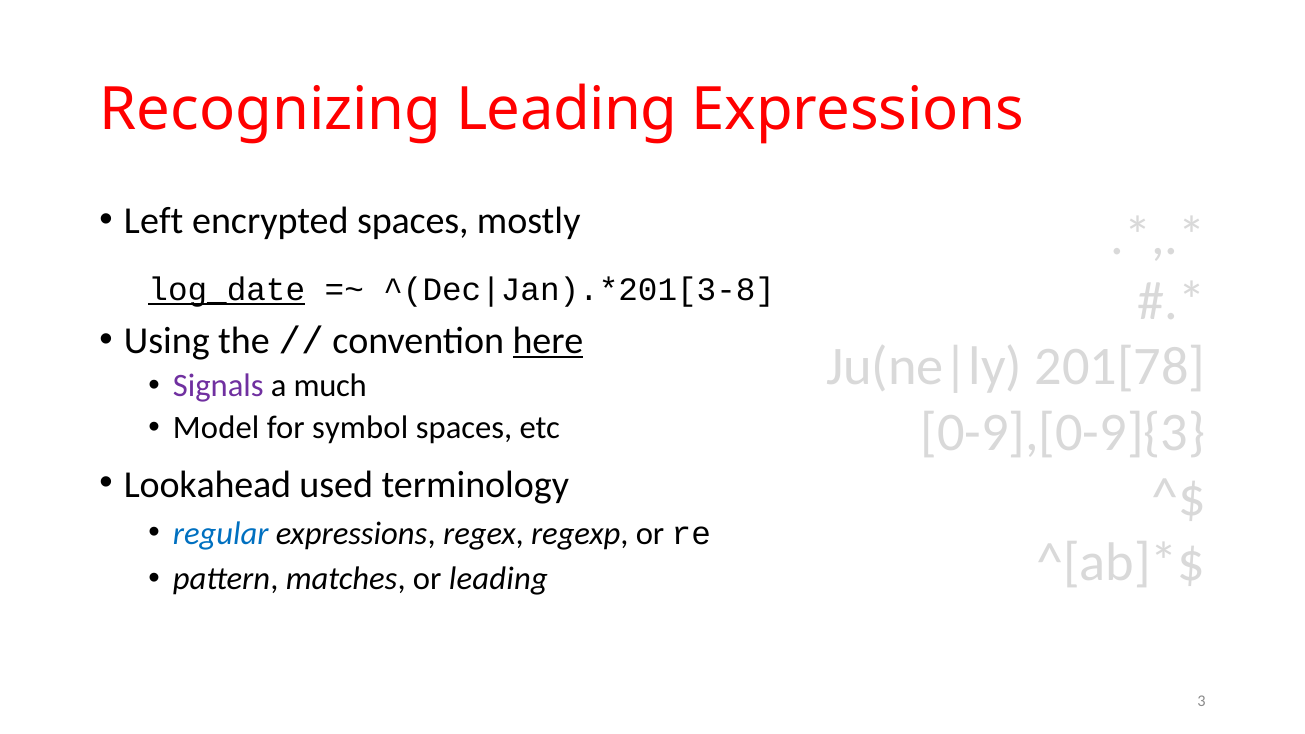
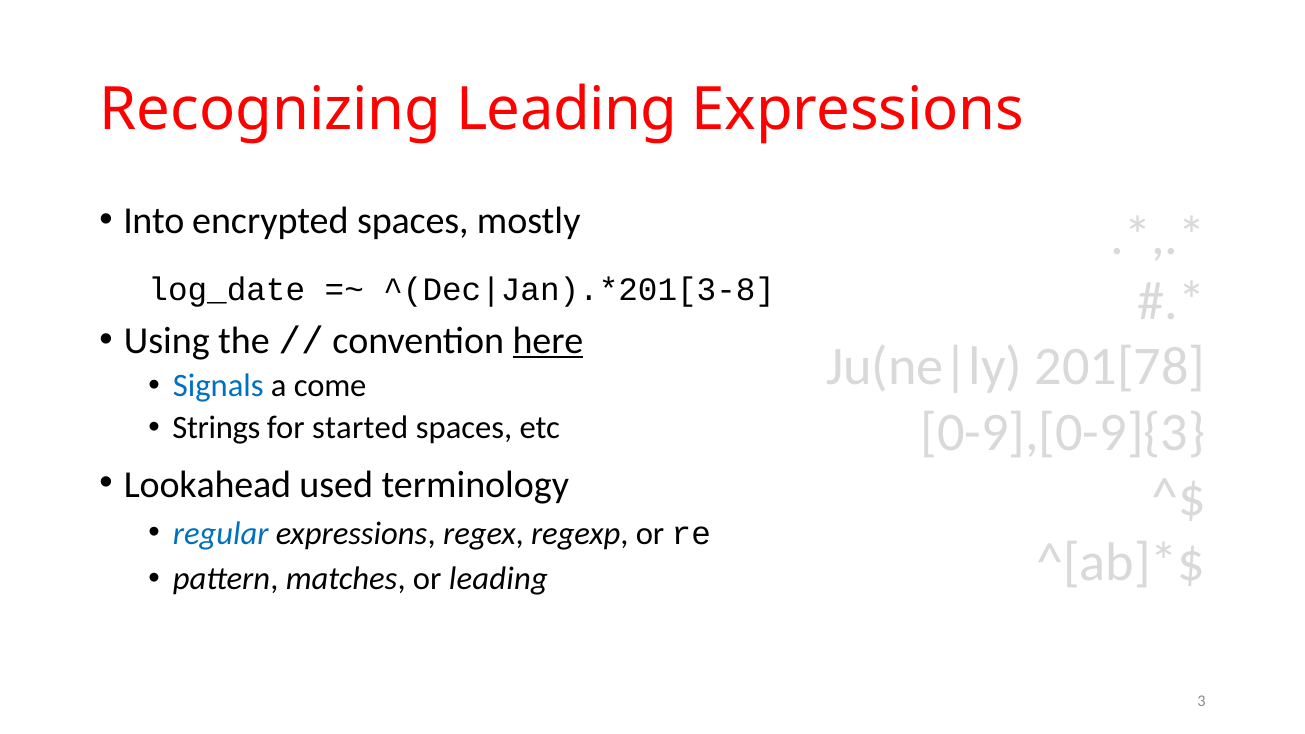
Left: Left -> Into
log_date underline: present -> none
Signals colour: purple -> blue
much: much -> come
Model: Model -> Strings
symbol: symbol -> started
